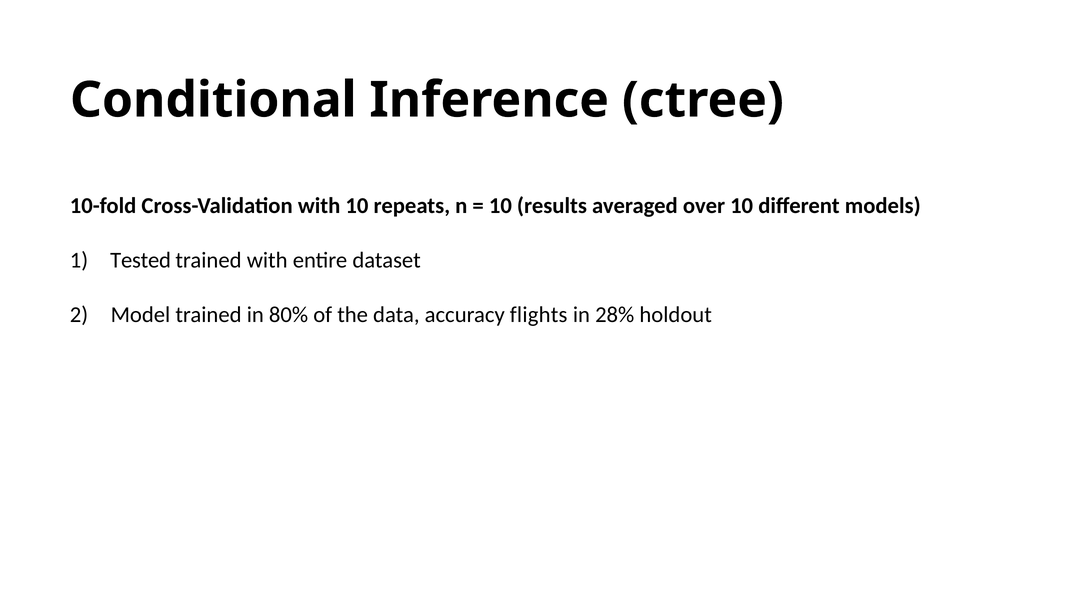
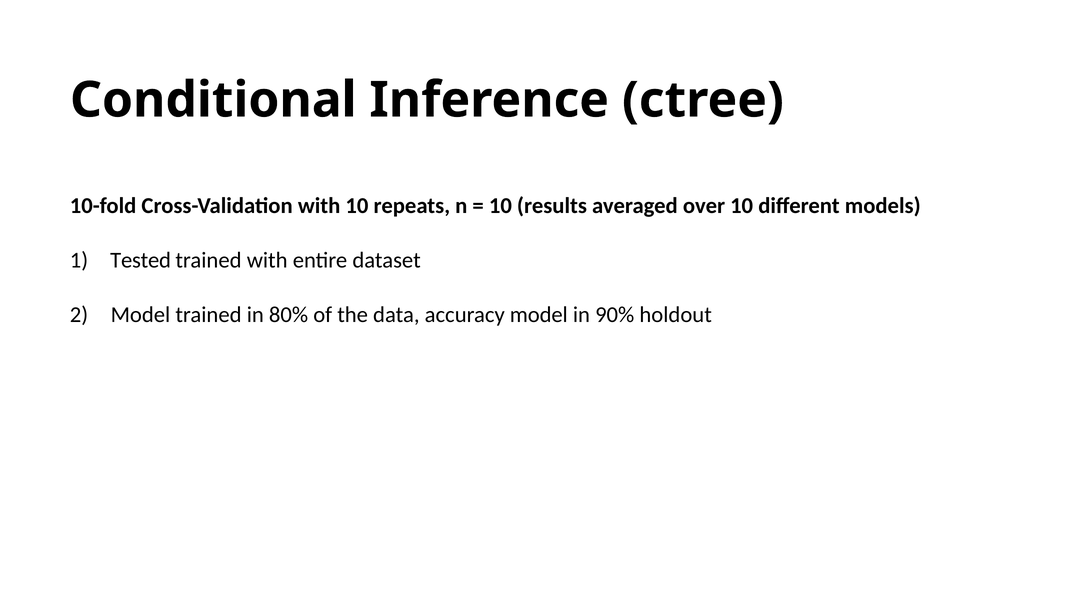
accuracy flights: flights -> model
28%: 28% -> 90%
